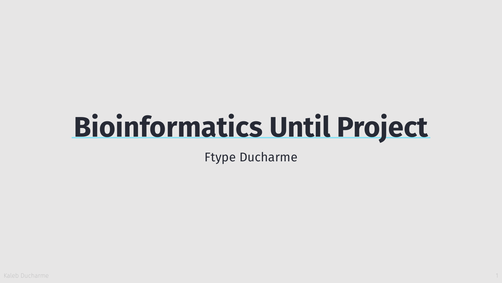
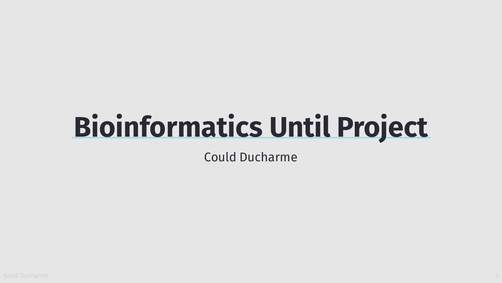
Ftype: Ftype -> Could
